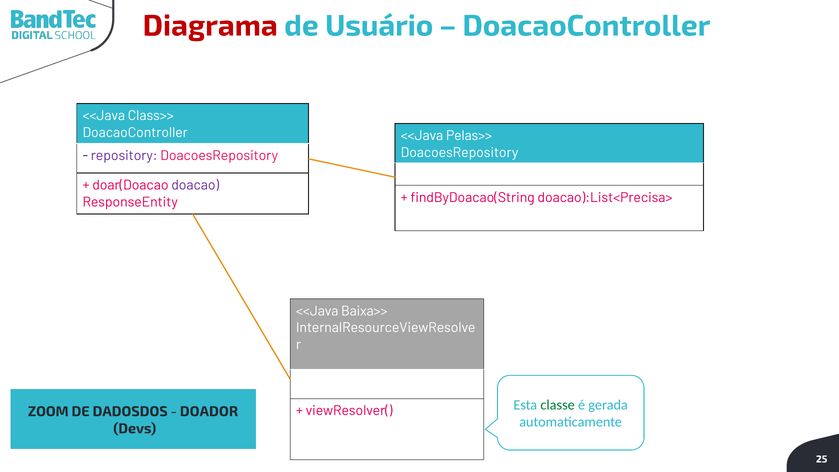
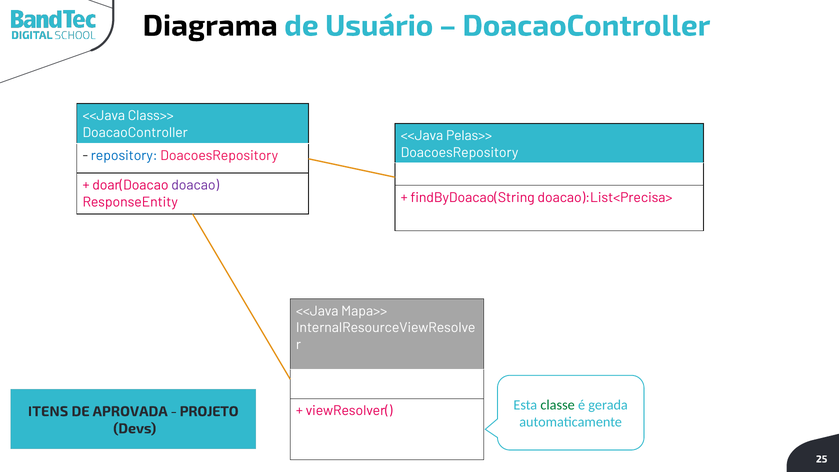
Diagrama colour: red -> black
repository colour: purple -> blue
Baixa>>: Baixa>> -> Mapa>>
ZOOM: ZOOM -> ITENS
DADOSDOS: DADOSDOS -> APROVADA
DOADOR: DOADOR -> PROJETO
